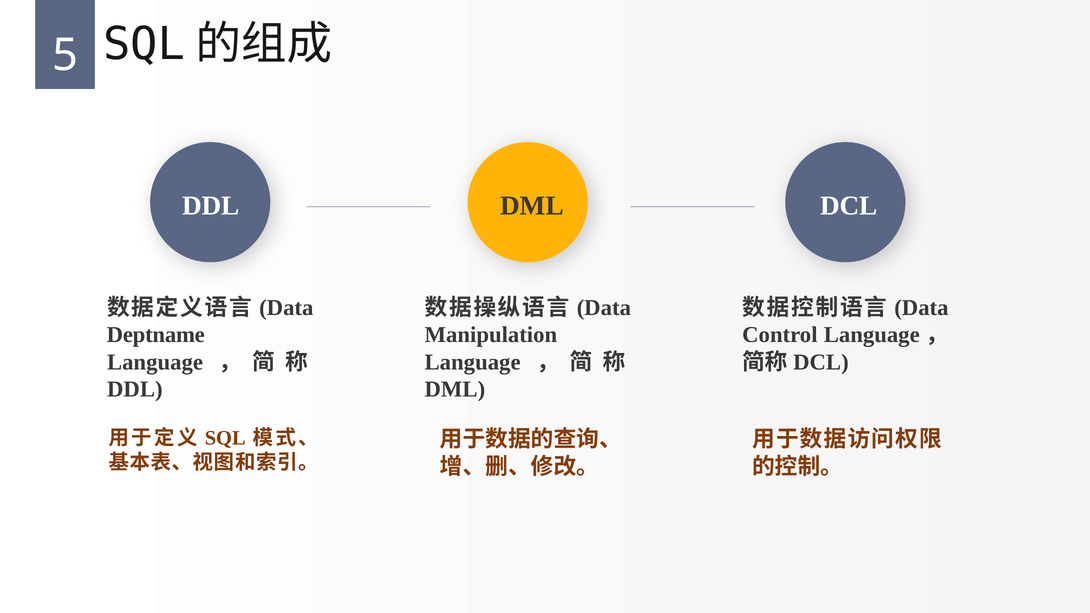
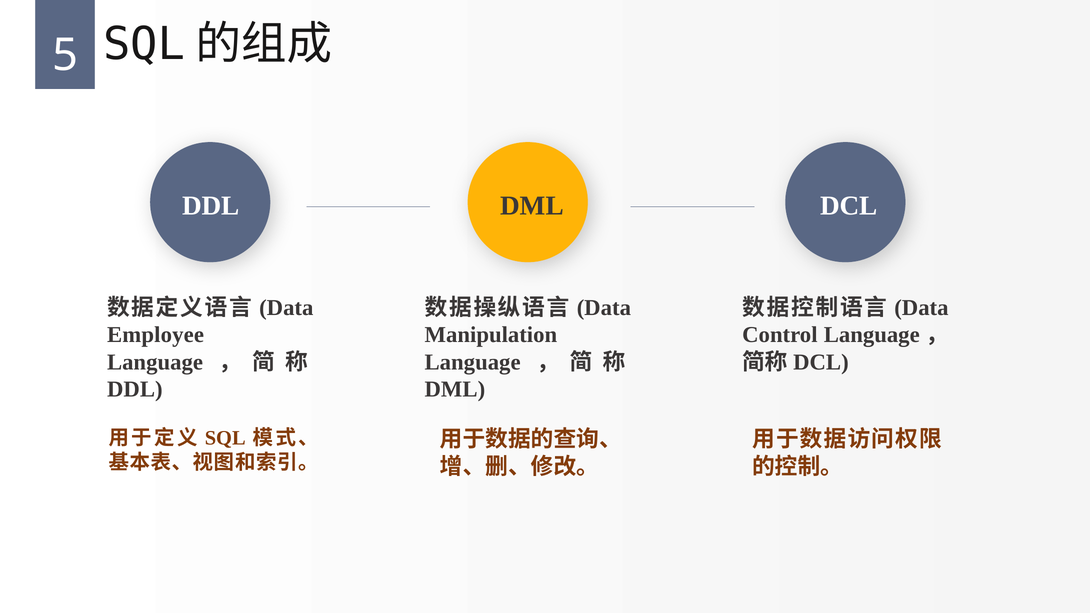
Deptname: Deptname -> Employee
